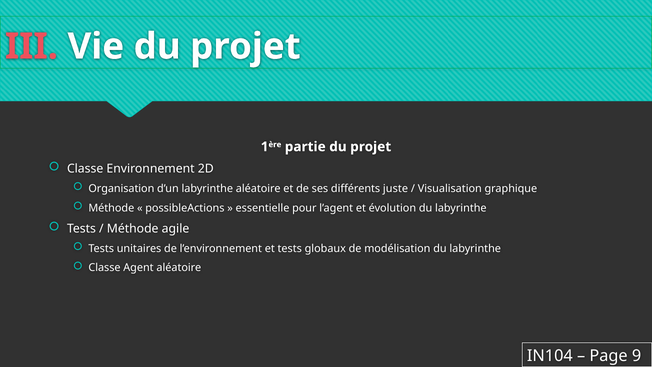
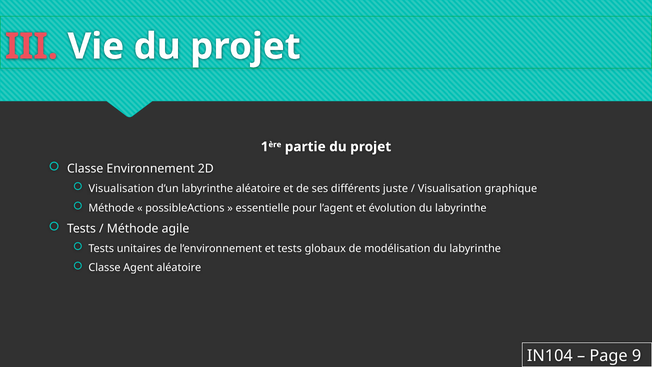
Organisation at (121, 189): Organisation -> Visualisation
